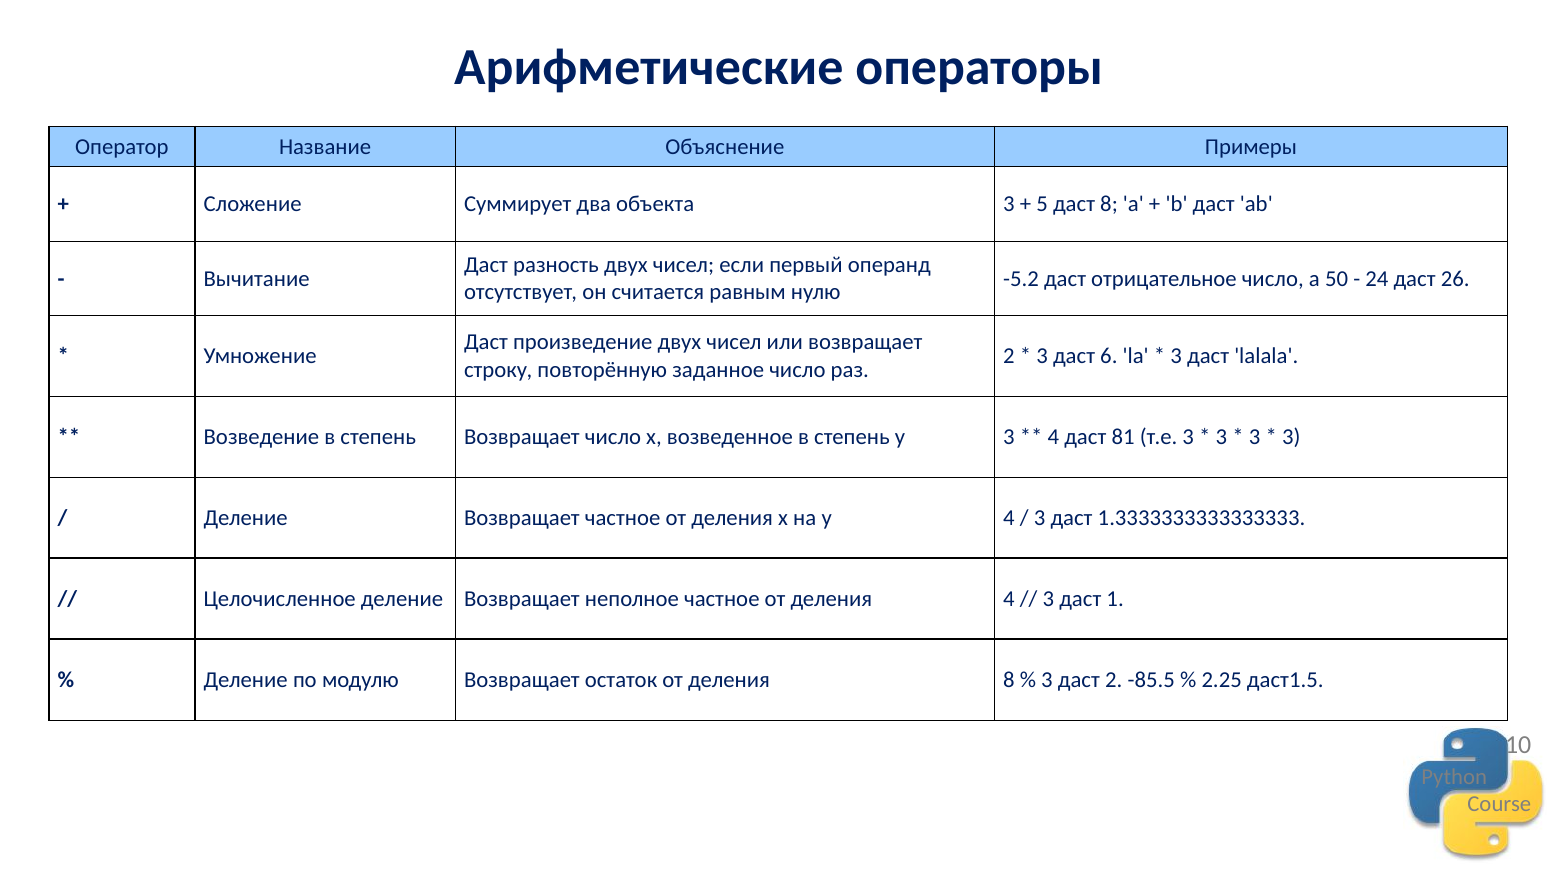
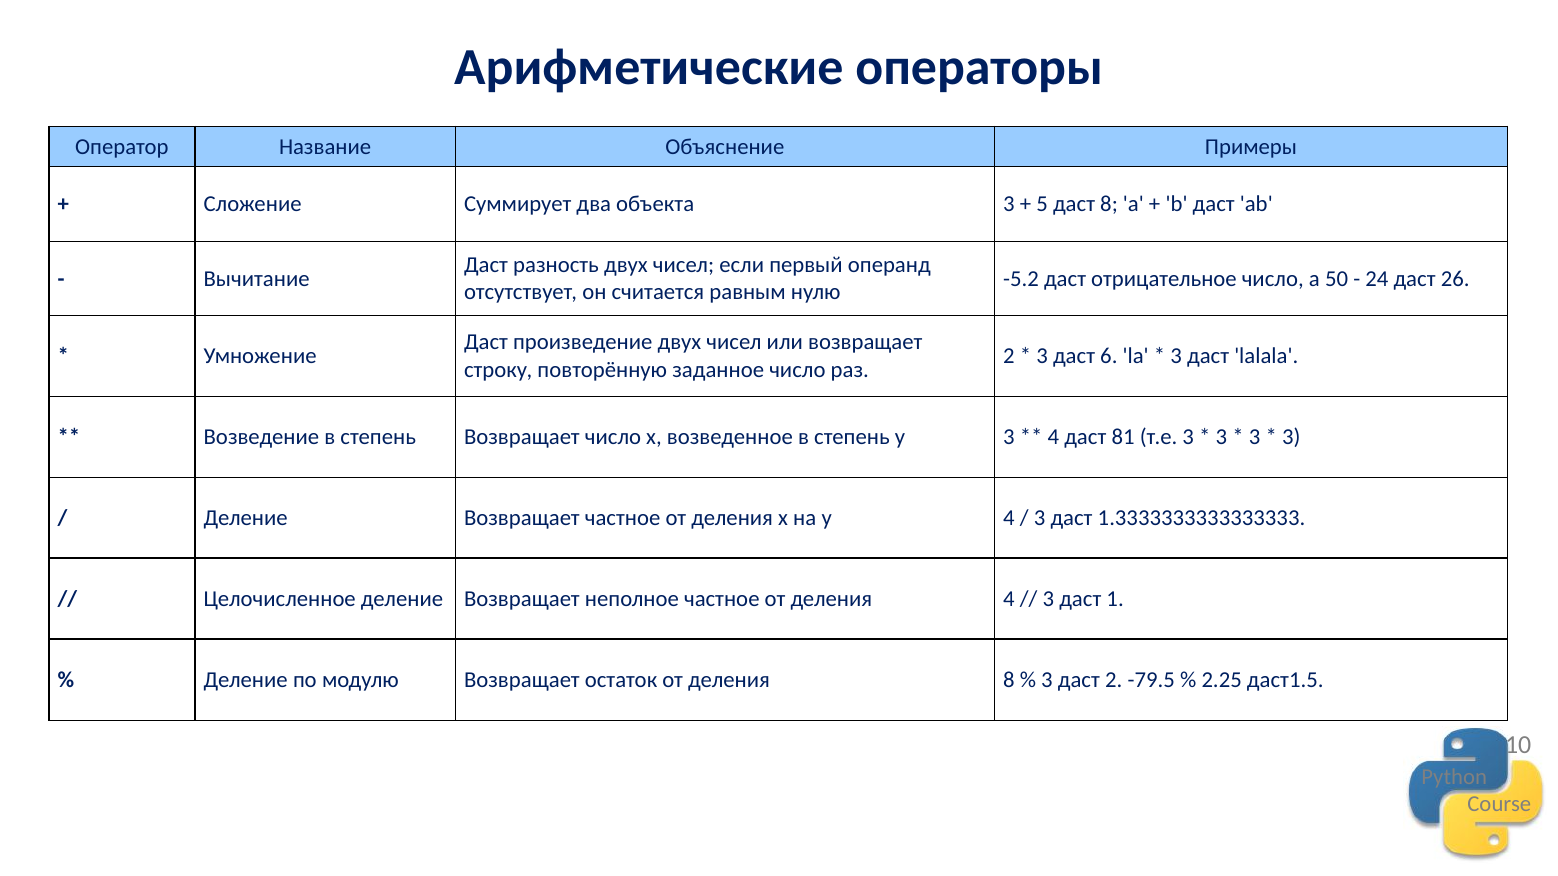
-85.5: -85.5 -> -79.5
